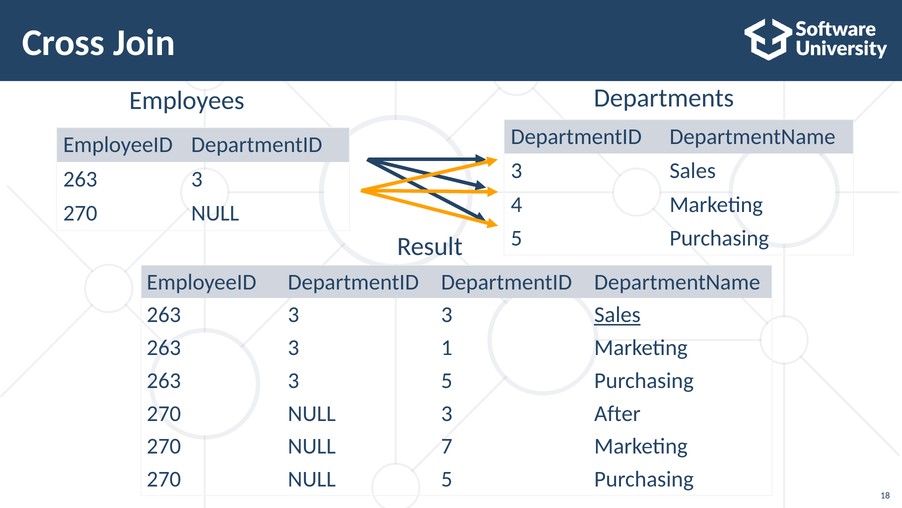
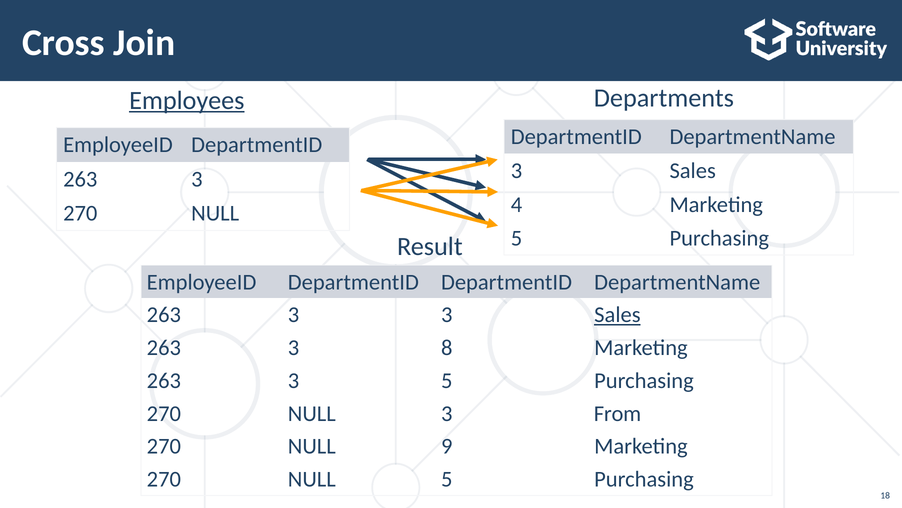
Employees underline: none -> present
1: 1 -> 8
After: After -> From
7: 7 -> 9
